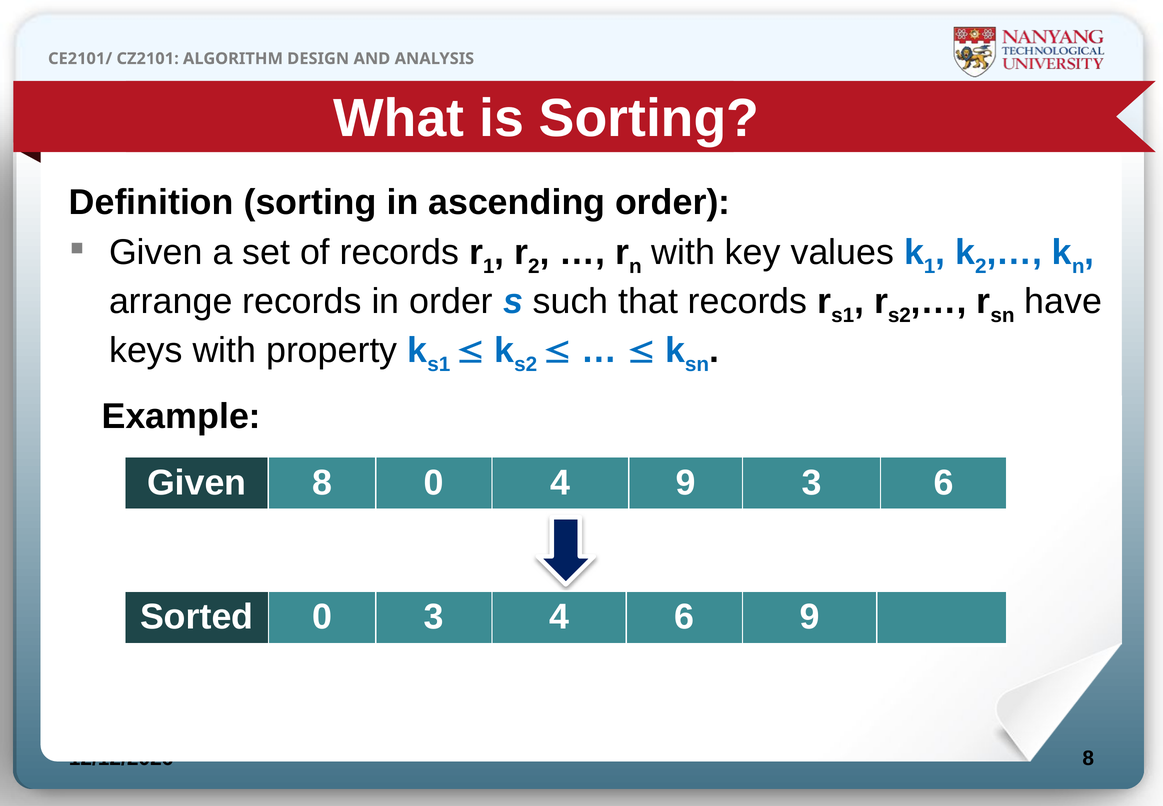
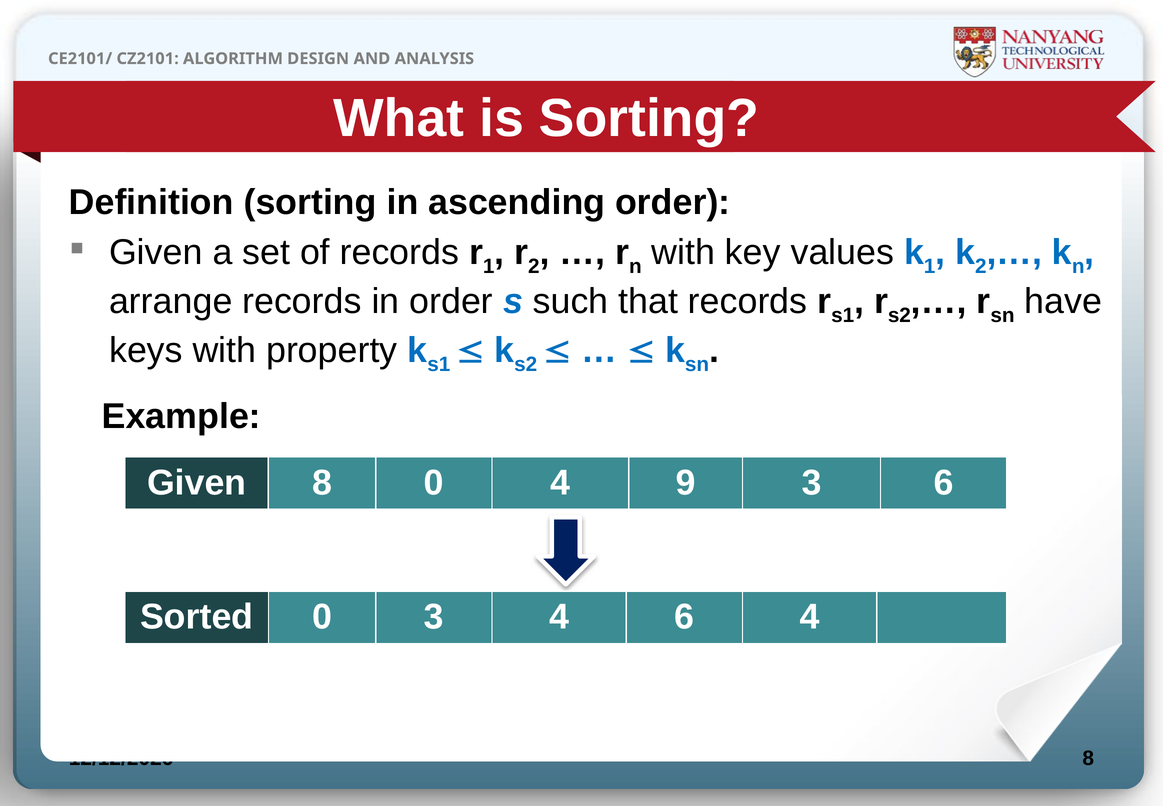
6 9: 9 -> 4
